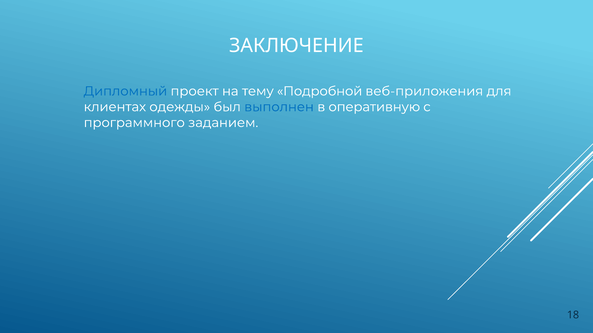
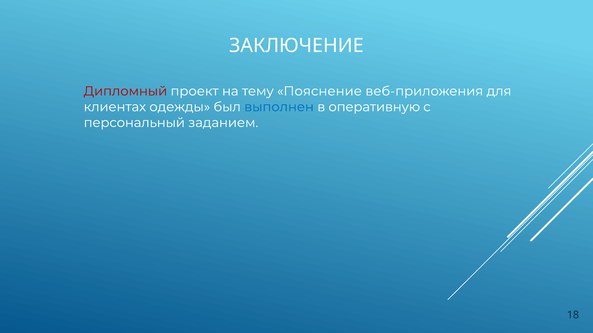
Дипломный colour: blue -> red
Подробной: Подробной -> Пояснение
программного: программного -> персональный
